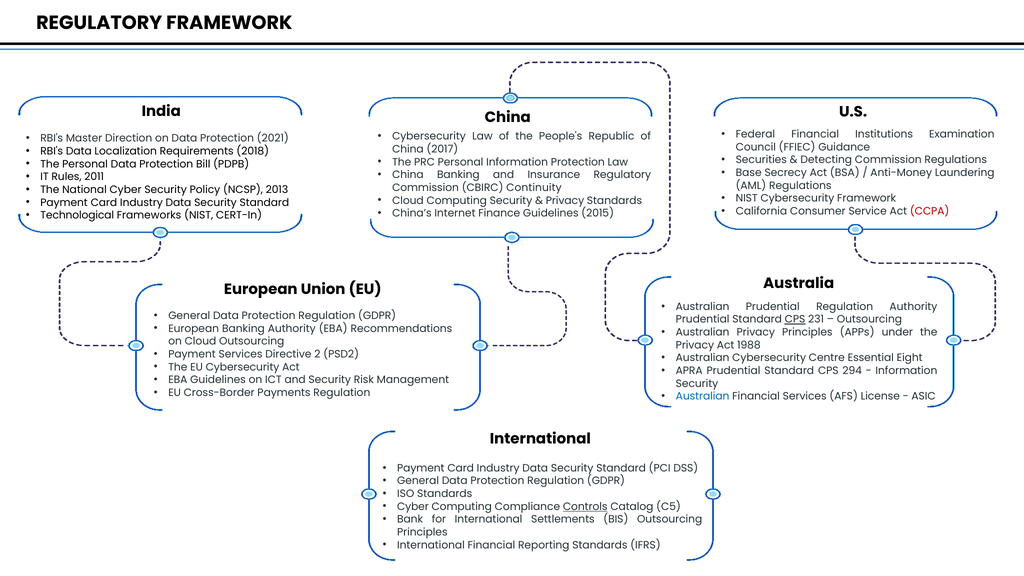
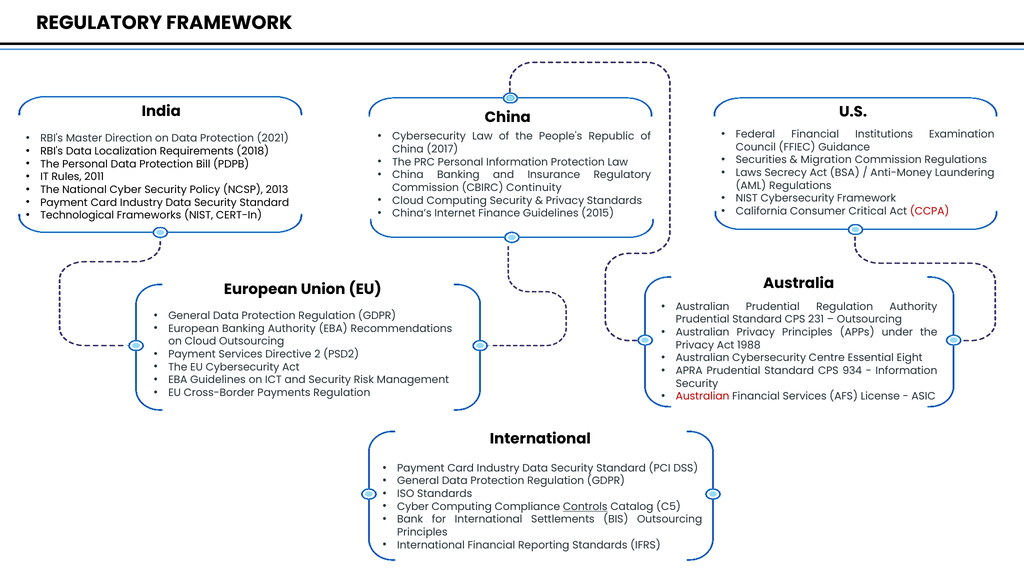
Detecting: Detecting -> Migration
Base: Base -> Laws
Service: Service -> Critical
CPS at (795, 319) underline: present -> none
294: 294 -> 934
Australian at (703, 396) colour: blue -> red
